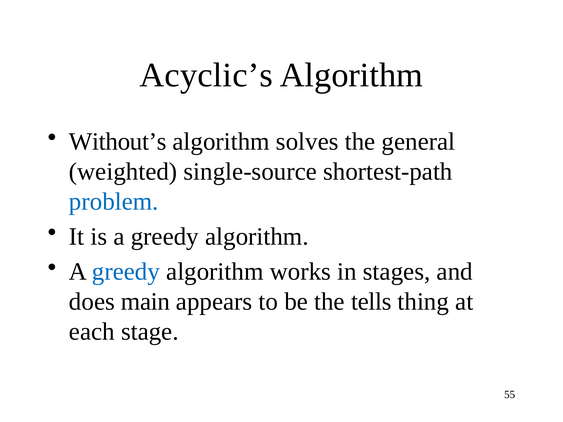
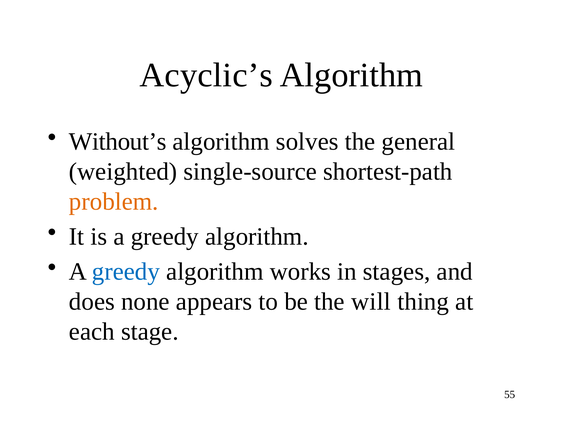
problem colour: blue -> orange
main: main -> none
tells: tells -> will
